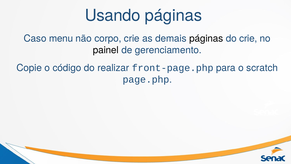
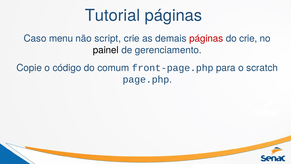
Usando: Usando -> Tutorial
corpo: corpo -> script
páginas at (206, 38) colour: black -> red
realizar: realizar -> comum
